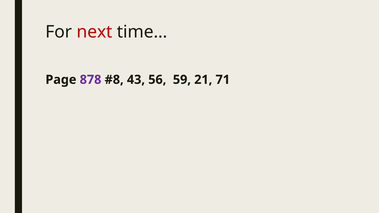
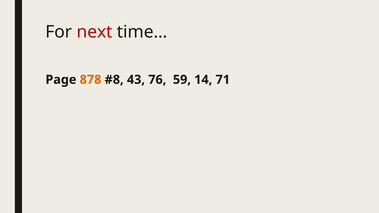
878 colour: purple -> orange
56: 56 -> 76
21: 21 -> 14
